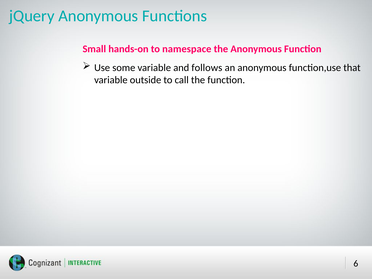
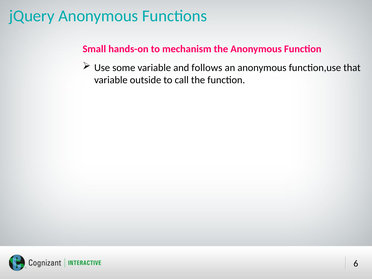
namespace: namespace -> mechanism
